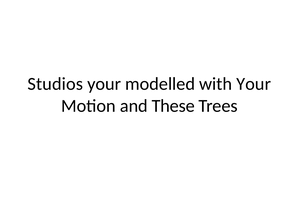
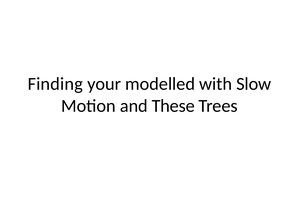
Studios: Studios -> Finding
with Your: Your -> Slow
